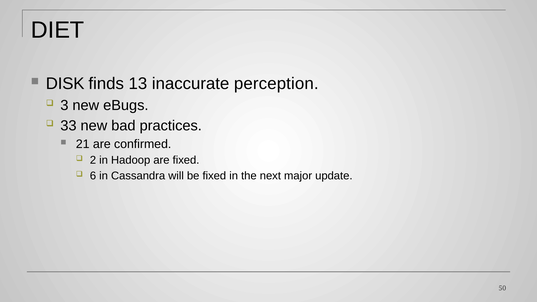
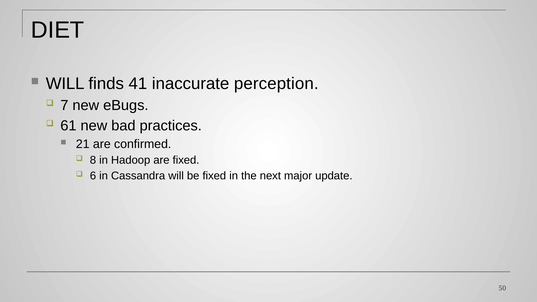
DISK at (65, 84): DISK -> WILL
13: 13 -> 41
3: 3 -> 7
33: 33 -> 61
2: 2 -> 8
